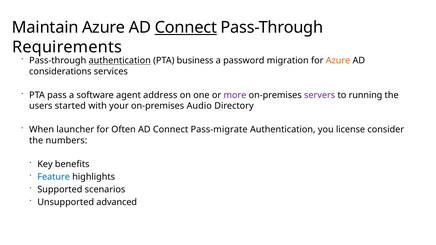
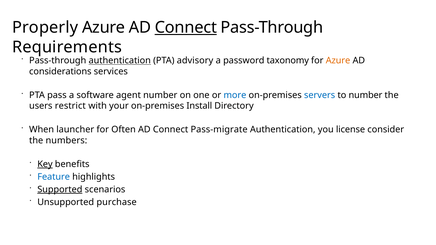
Maintain: Maintain -> Properly
business: business -> advisory
migration: migration -> taxonomy
agent address: address -> number
more colour: purple -> blue
servers colour: purple -> blue
to running: running -> number
started: started -> restrict
Audio: Audio -> Install
Key underline: none -> present
Supported underline: none -> present
advanced: advanced -> purchase
